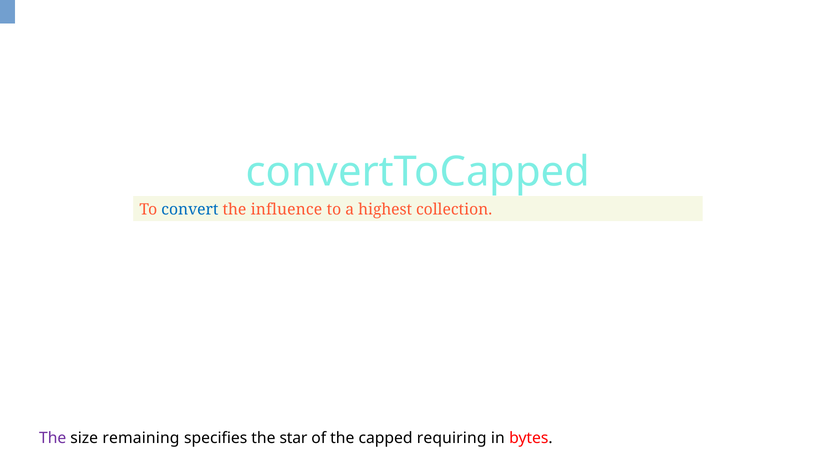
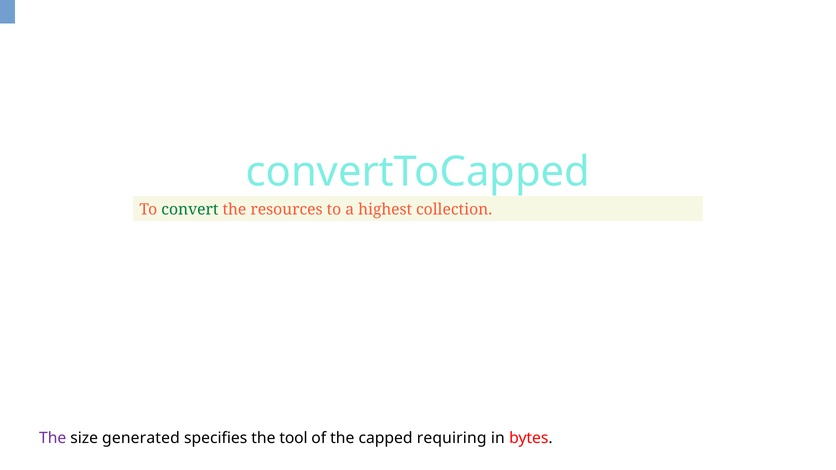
convert colour: blue -> green
influence: influence -> resources
remaining: remaining -> generated
star: star -> tool
